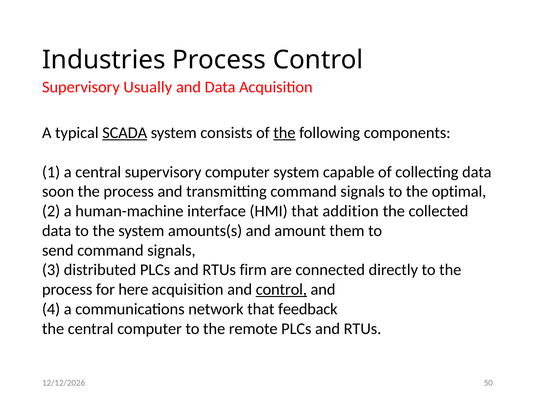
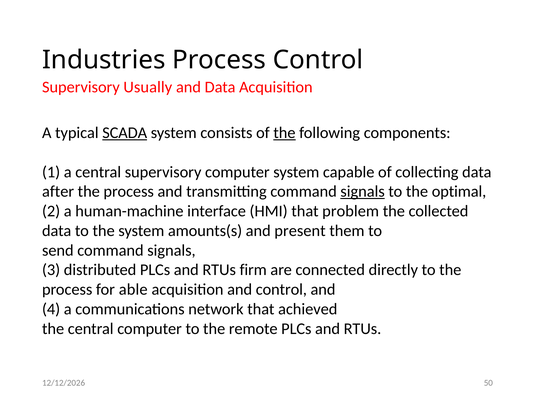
soon: soon -> after
signals at (363, 192) underline: none -> present
addition: addition -> problem
amount: amount -> present
here: here -> able
control at (281, 290) underline: present -> none
feedback: feedback -> achieved
